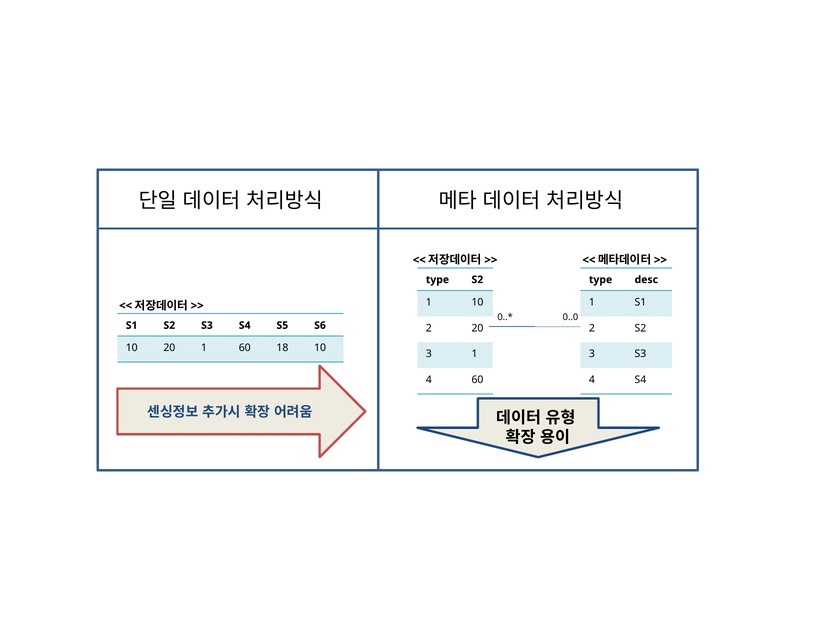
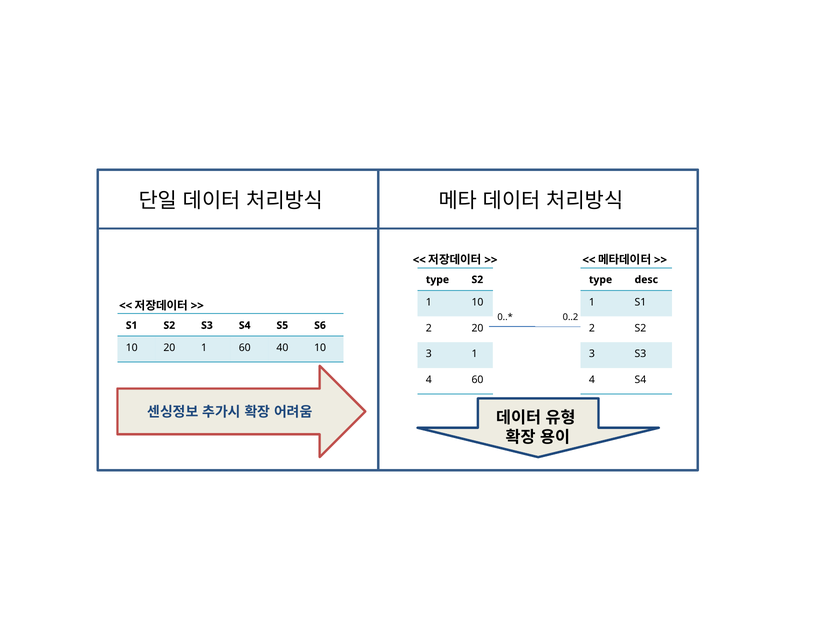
0..0: 0..0 -> 0..2
18: 18 -> 40
